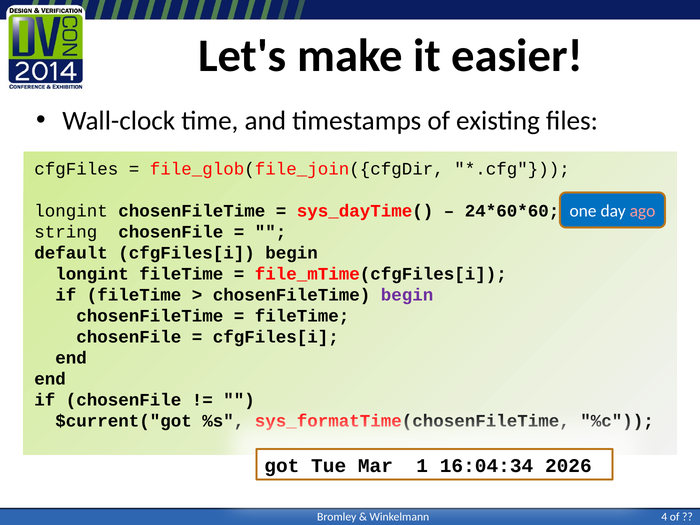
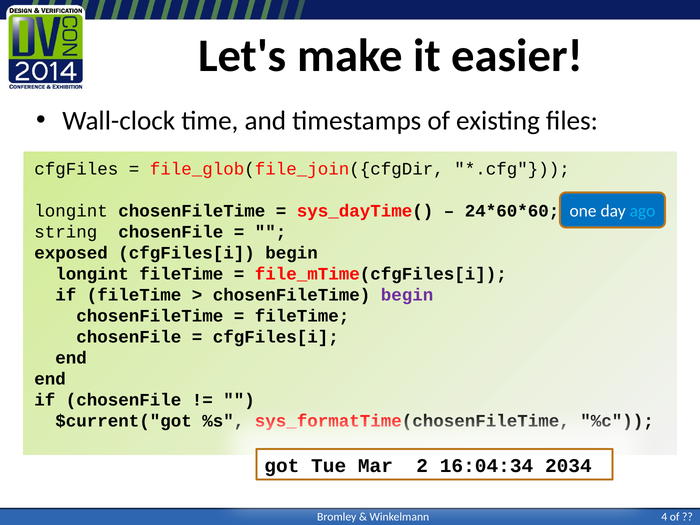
ago colour: pink -> light blue
default: default -> exposed
1: 1 -> 2
2026: 2026 -> 2034
